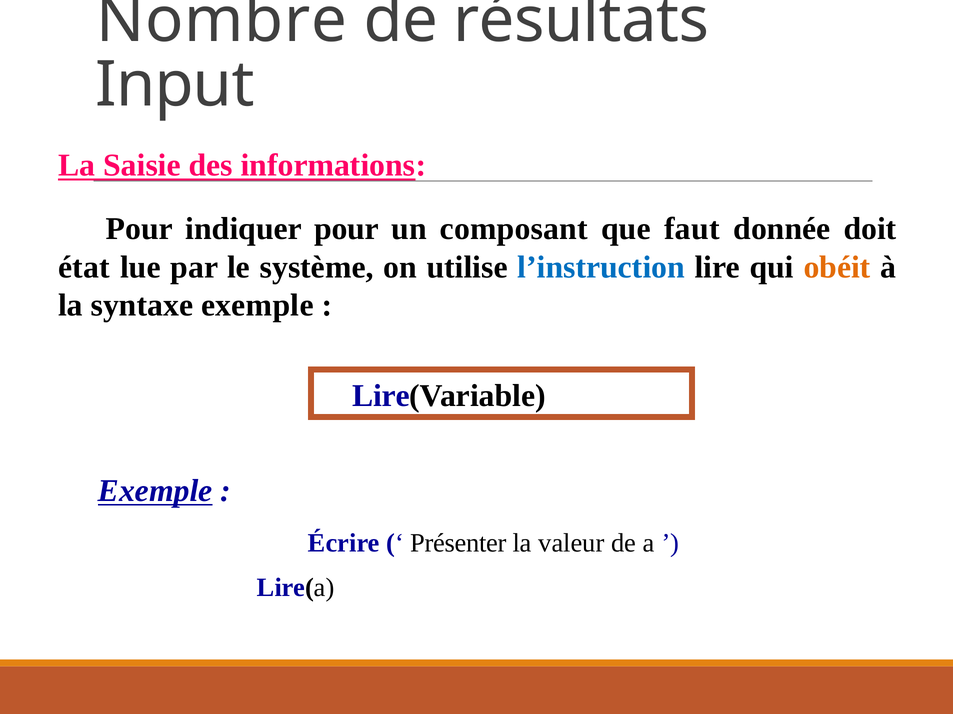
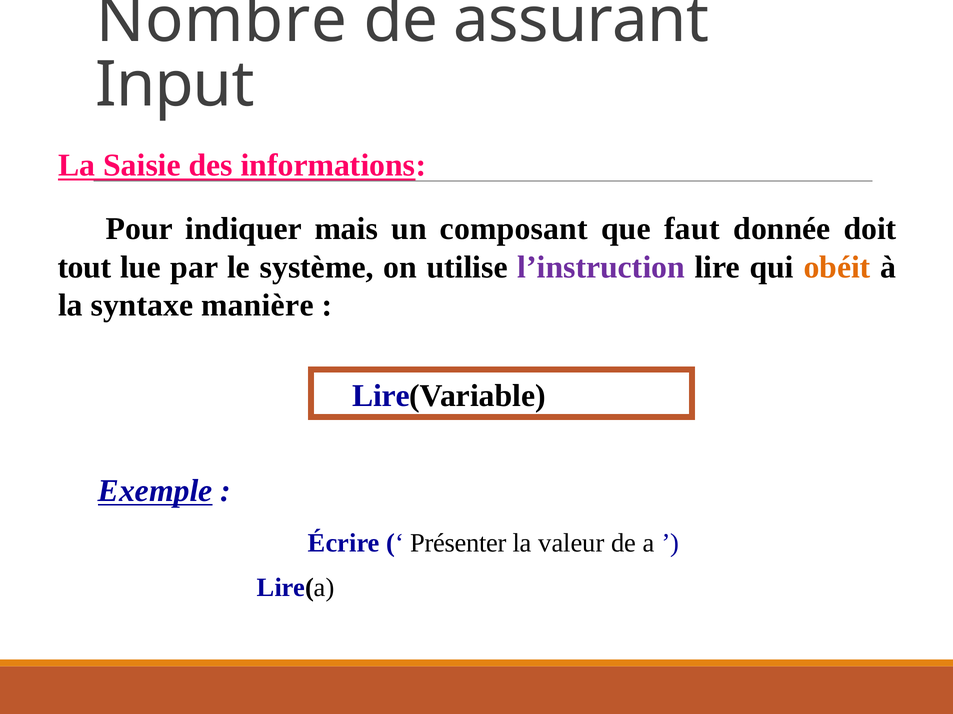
résultats: résultats -> assurant
indiquer pour: pour -> mais
état: état -> tout
l’instruction colour: blue -> purple
syntaxe exemple: exemple -> manière
